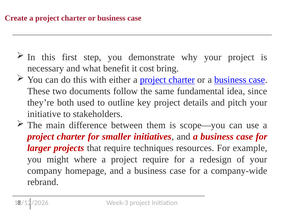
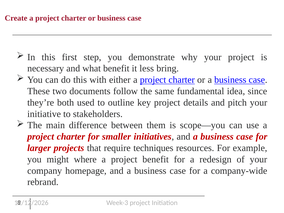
cost: cost -> less
project require: require -> benefit
